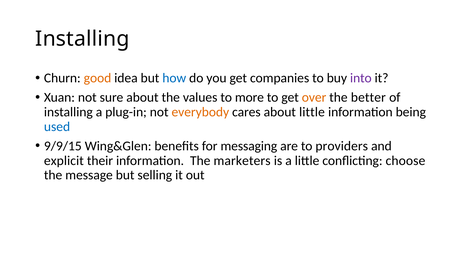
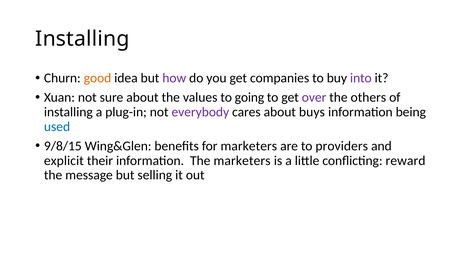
how colour: blue -> purple
more: more -> going
over colour: orange -> purple
better: better -> others
everybody colour: orange -> purple
about little: little -> buys
9/9/15: 9/9/15 -> 9/8/15
for messaging: messaging -> marketers
choose: choose -> reward
